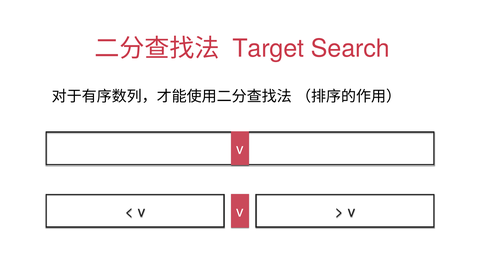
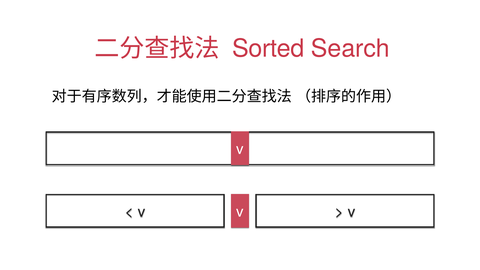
Target: Target -> Sorted
